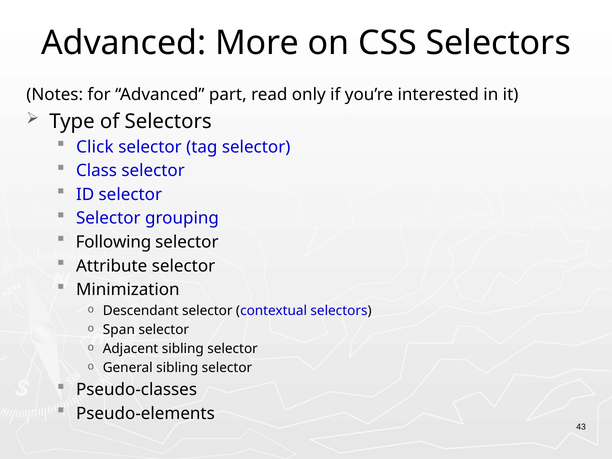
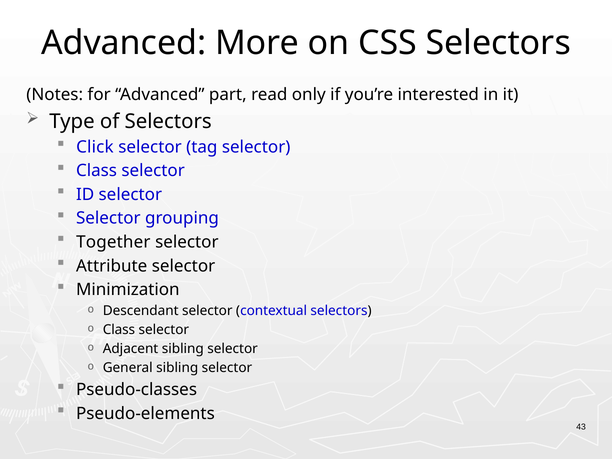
Following: Following -> Together
Span at (119, 330): Span -> Class
